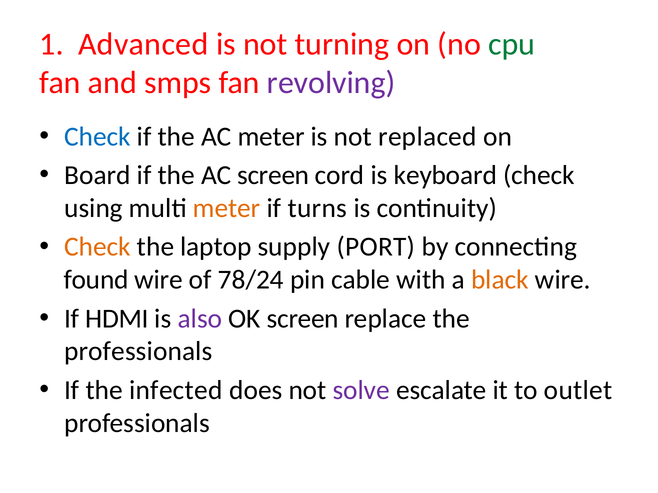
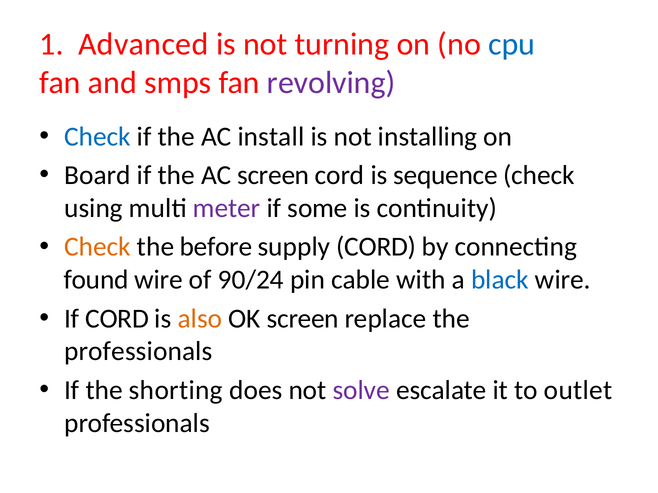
cpu colour: green -> blue
AC meter: meter -> install
replaced: replaced -> installing
keyboard: keyboard -> sequence
meter at (227, 208) colour: orange -> purple
turns: turns -> some
laptop: laptop -> before
supply PORT: PORT -> CORD
78/24: 78/24 -> 90/24
black colour: orange -> blue
If HDMI: HDMI -> CORD
also colour: purple -> orange
infected: infected -> shorting
